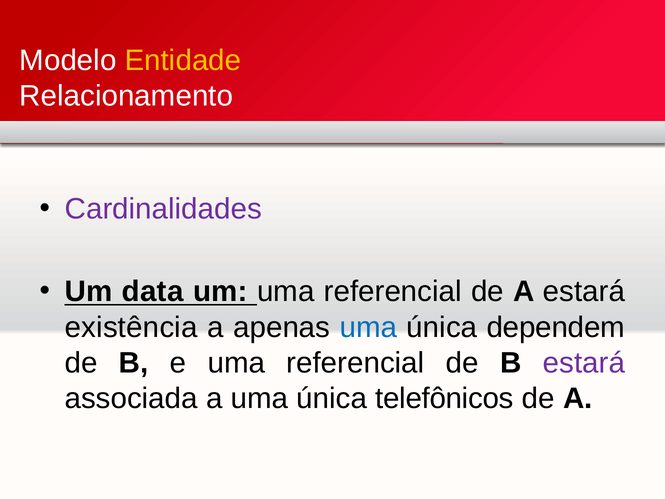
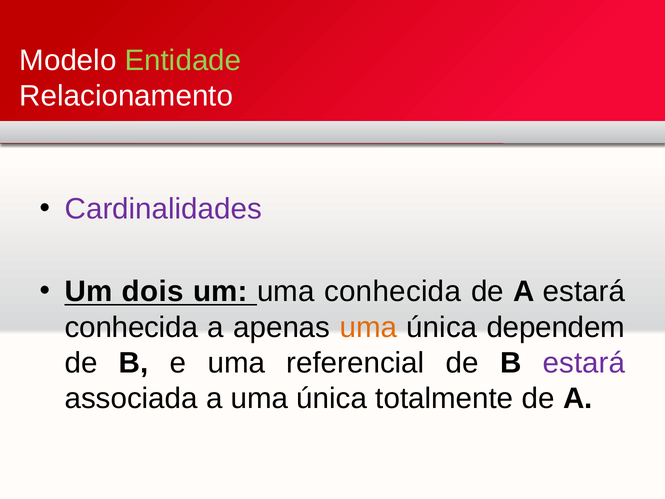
Entidade colour: yellow -> light green
data: data -> dois
um uma referencial: referencial -> conhecida
existência at (131, 327): existência -> conhecida
uma at (368, 327) colour: blue -> orange
telefônicos: telefônicos -> totalmente
